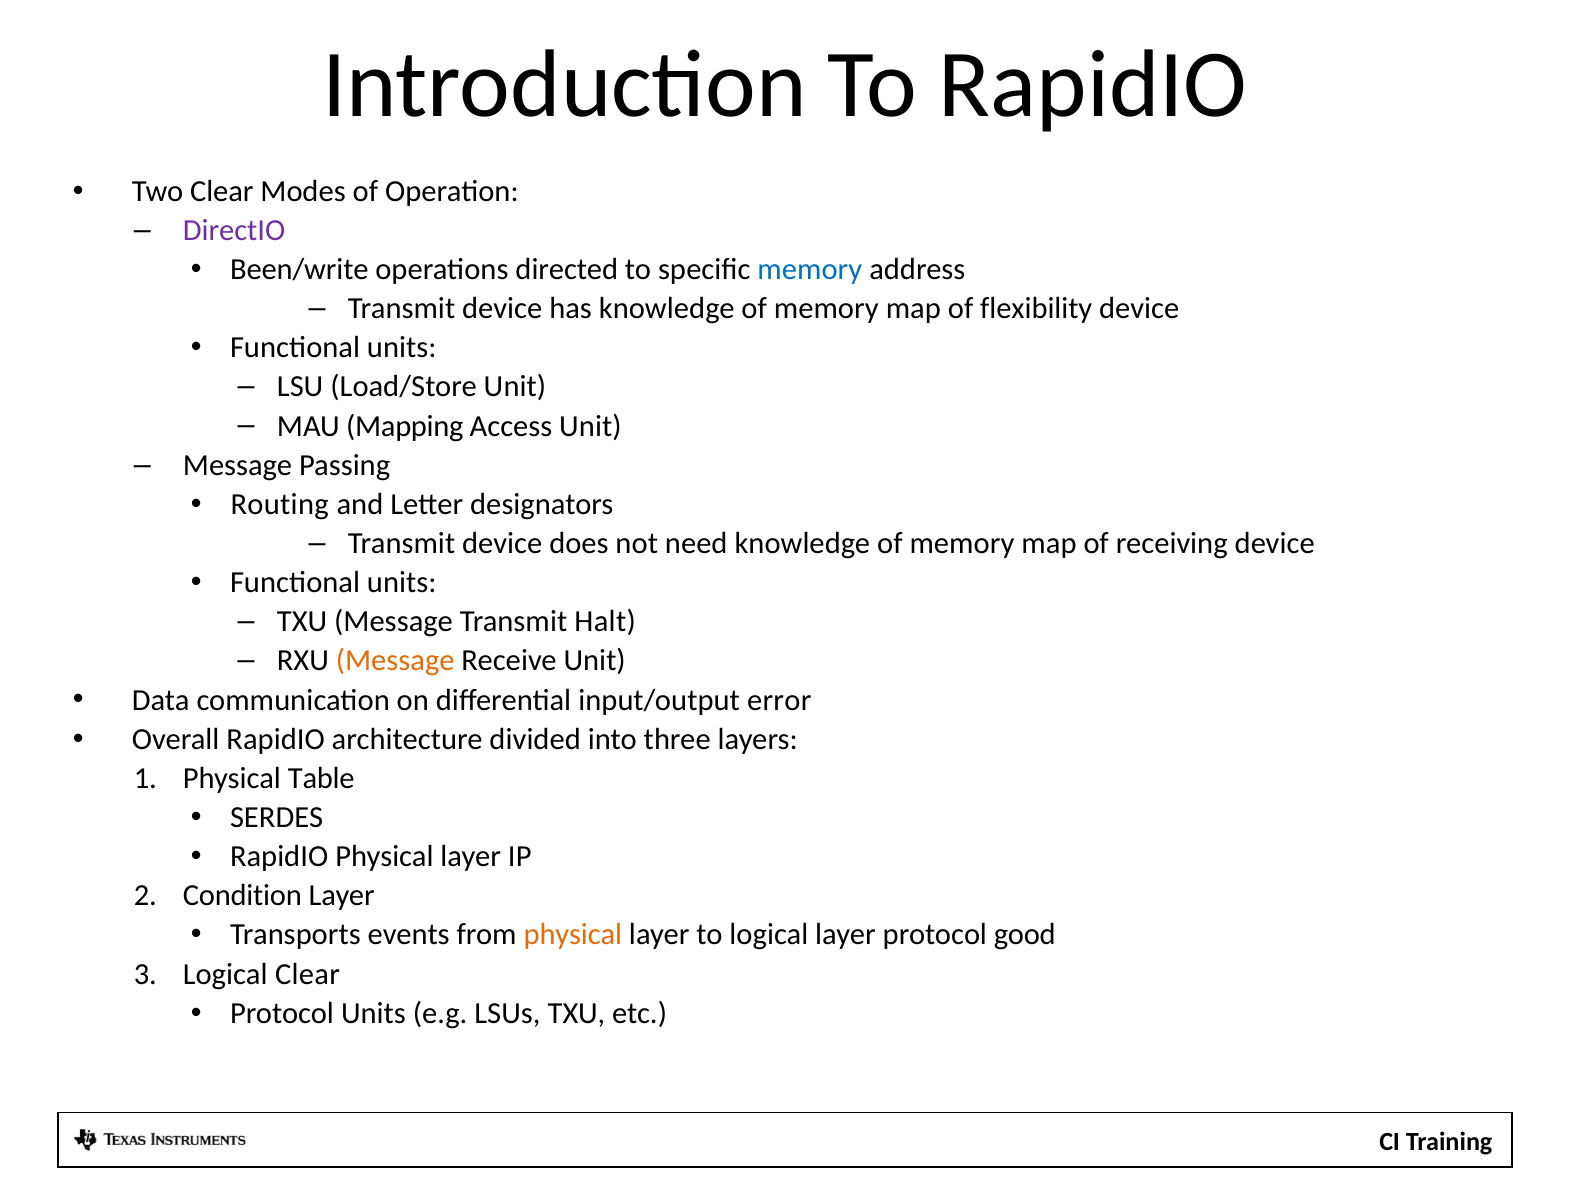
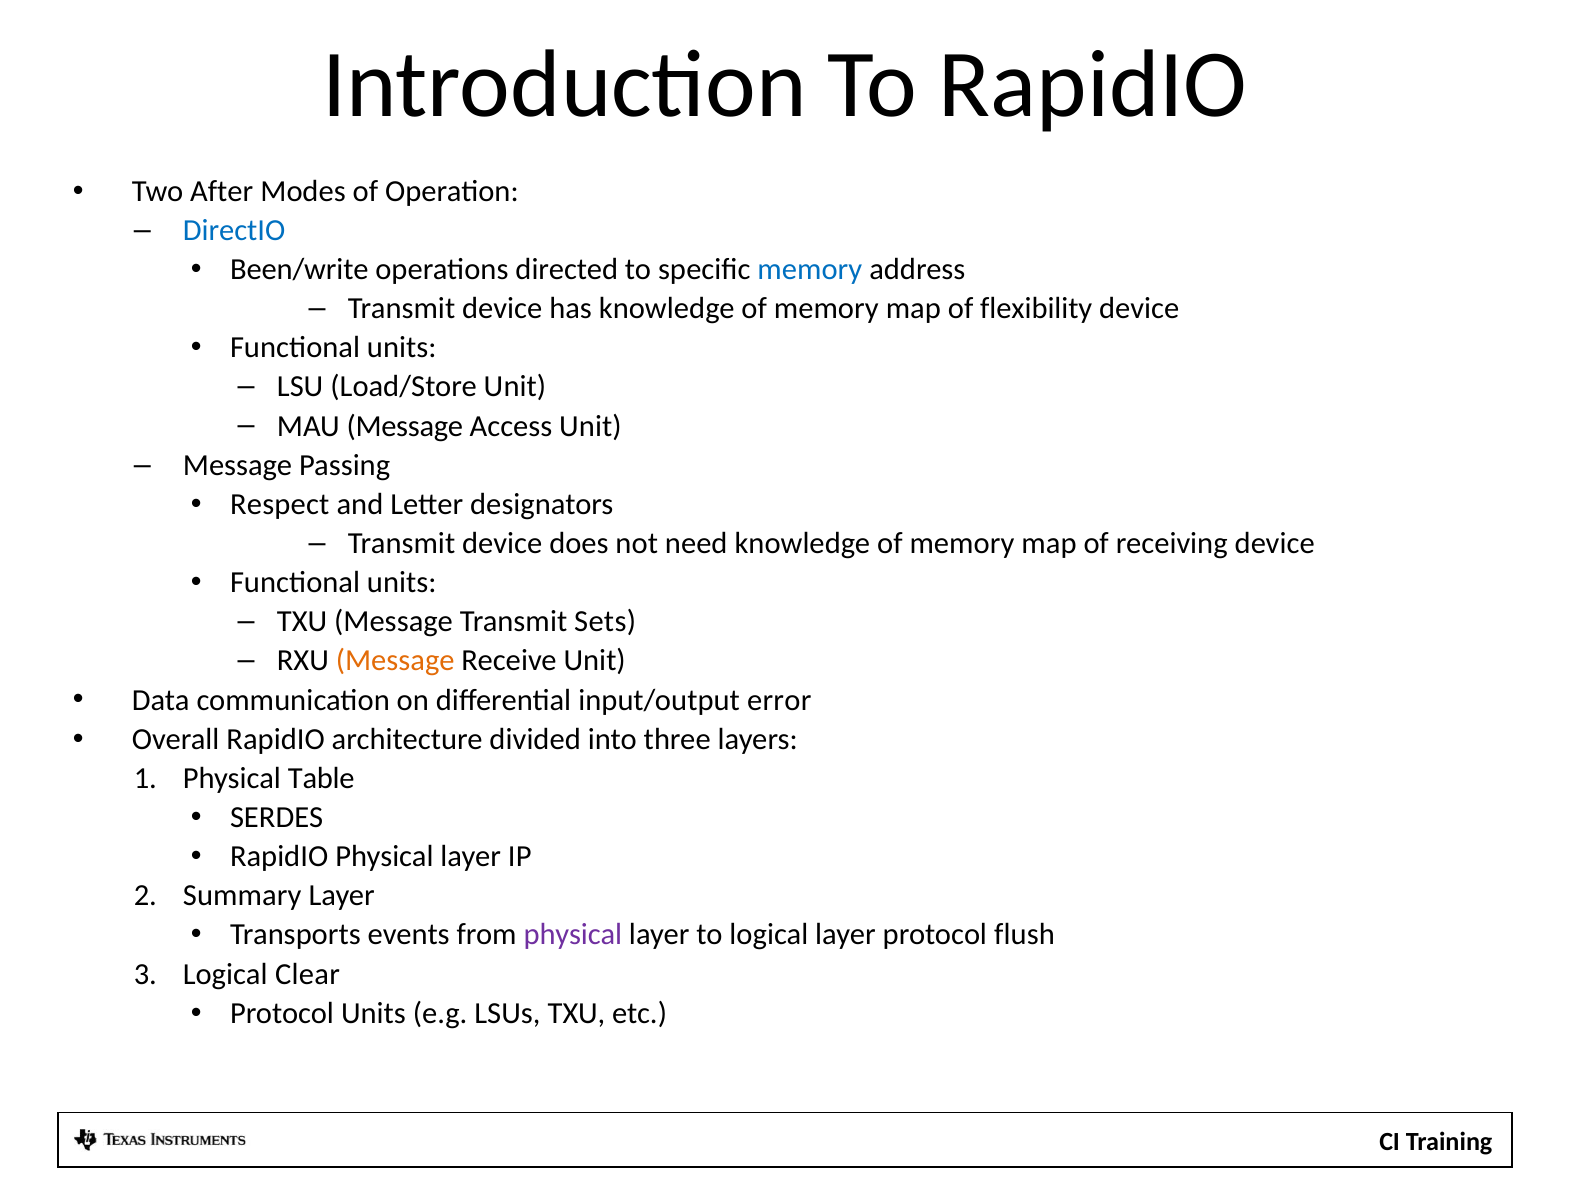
Two Clear: Clear -> After
DirectIO colour: purple -> blue
MAU Mapping: Mapping -> Message
Routing: Routing -> Respect
Halt: Halt -> Sets
Condition: Condition -> Summary
physical at (573, 935) colour: orange -> purple
good: good -> flush
